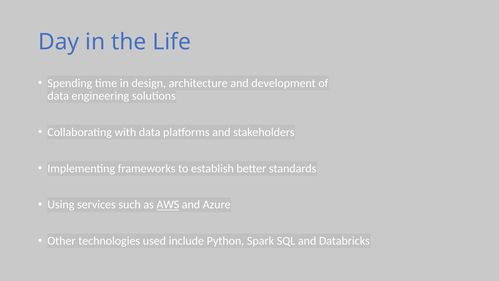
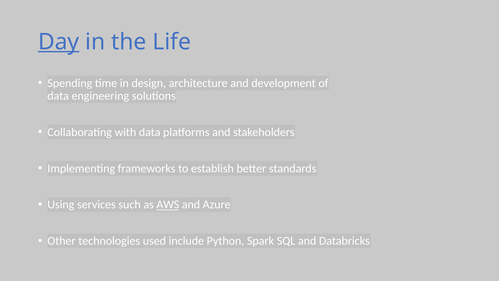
Day underline: none -> present
